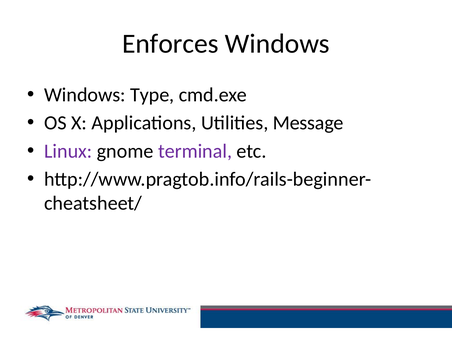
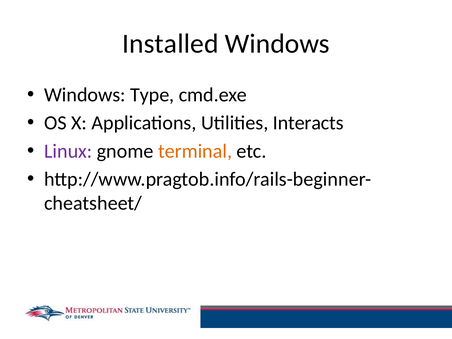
Enforces: Enforces -> Installed
Message: Message -> Interacts
terminal colour: purple -> orange
